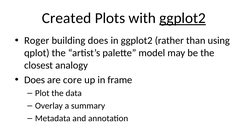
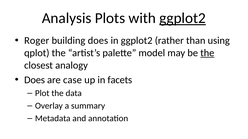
Created: Created -> Analysis
the at (207, 53) underline: none -> present
core: core -> case
frame: frame -> facets
